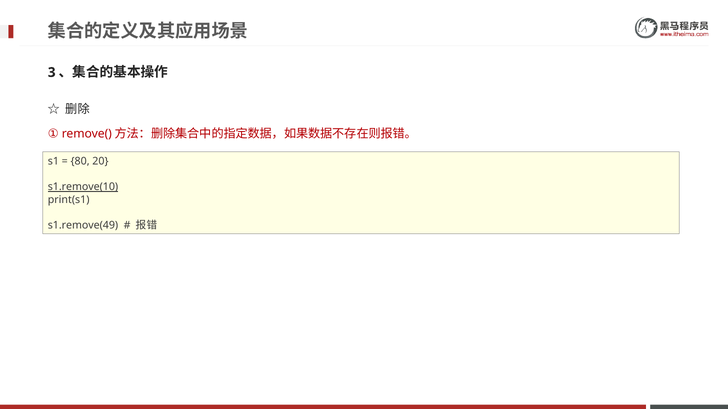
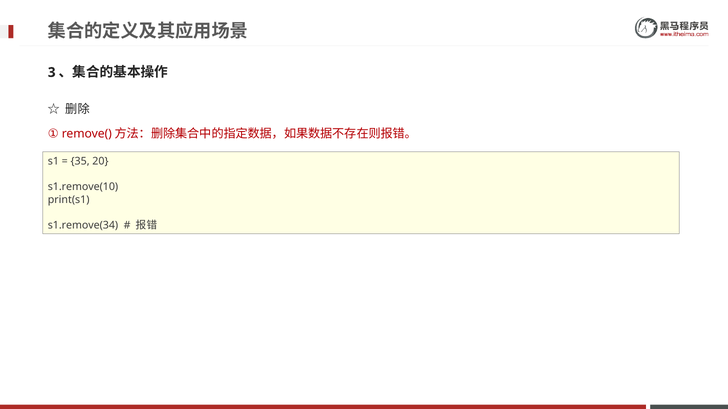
80: 80 -> 35
s1.remove(10 underline: present -> none
s1.remove(49: s1.remove(49 -> s1.remove(34
